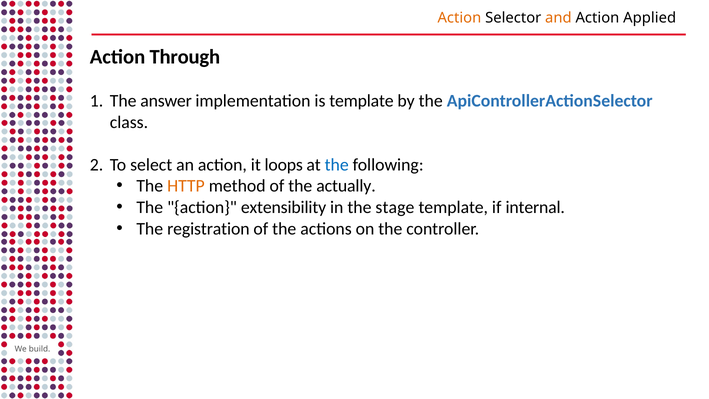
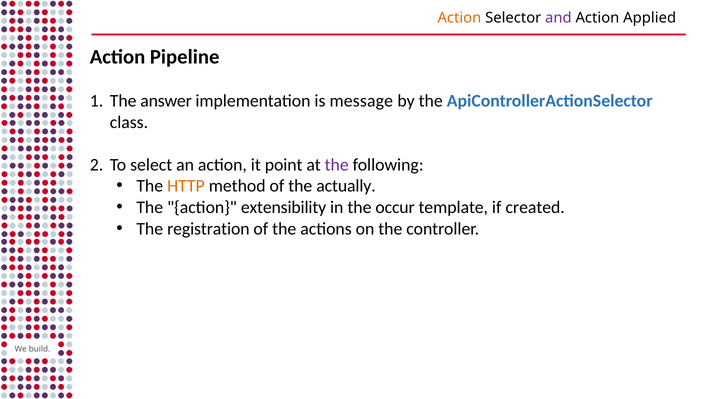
and colour: orange -> purple
Through: Through -> Pipeline
is template: template -> message
loops: loops -> point
the at (337, 165) colour: blue -> purple
stage: stage -> occur
internal: internal -> created
